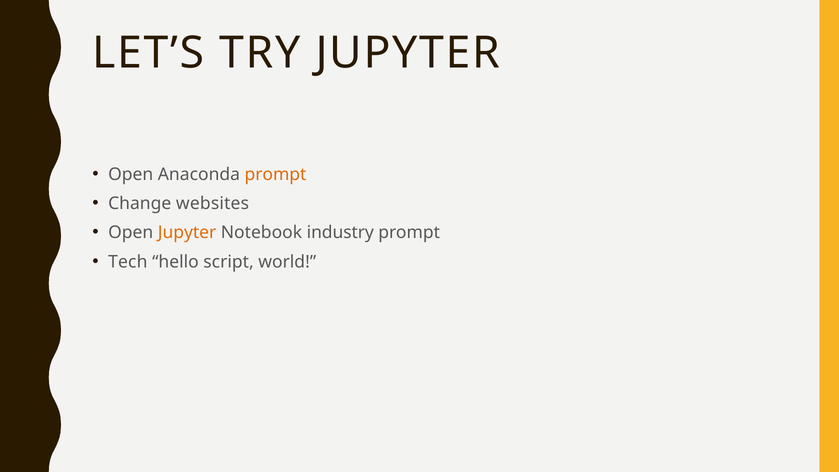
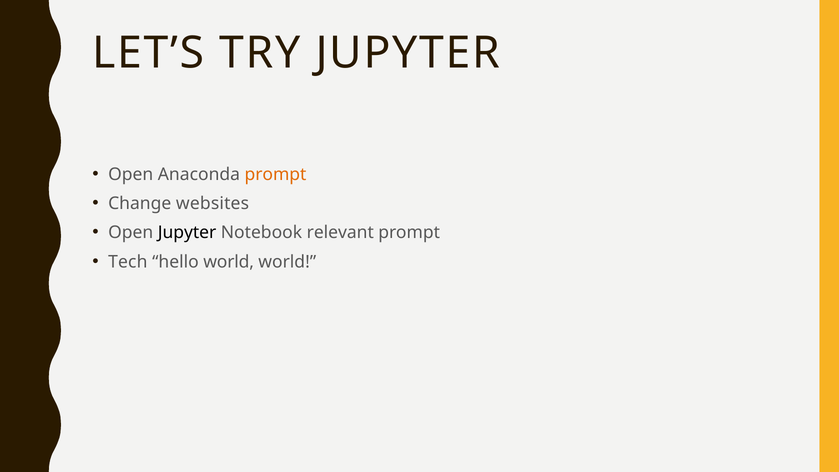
Jupyter at (187, 233) colour: orange -> black
industry: industry -> relevant
hello script: script -> world
